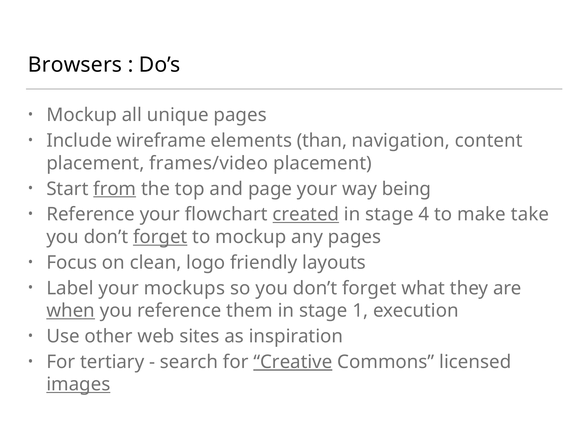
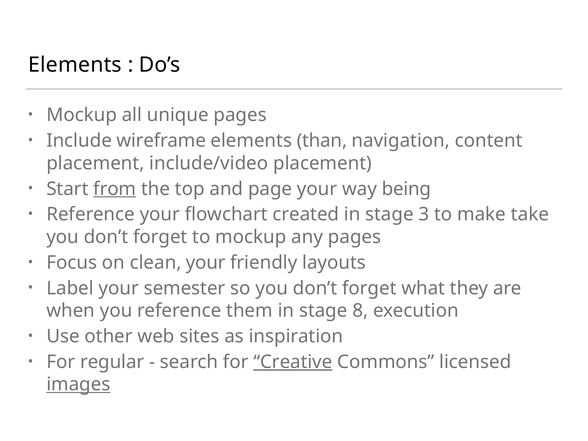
Browsers at (75, 65): Browsers -> Elements
frames/video: frames/video -> include/video
created underline: present -> none
4: 4 -> 3
forget at (160, 237) underline: present -> none
clean logo: logo -> your
mockups: mockups -> semester
when underline: present -> none
1: 1 -> 8
tertiary: tertiary -> regular
